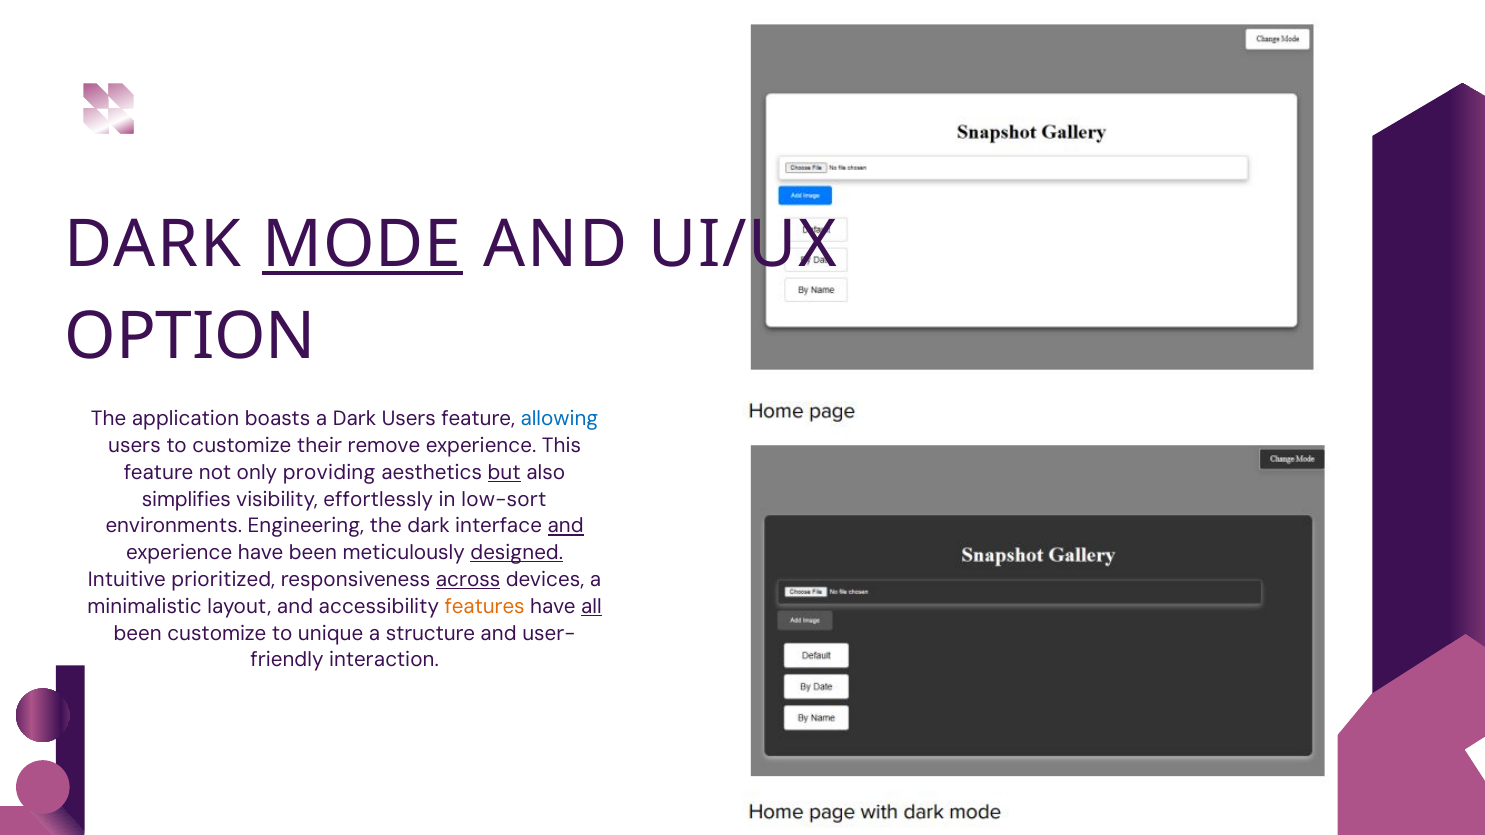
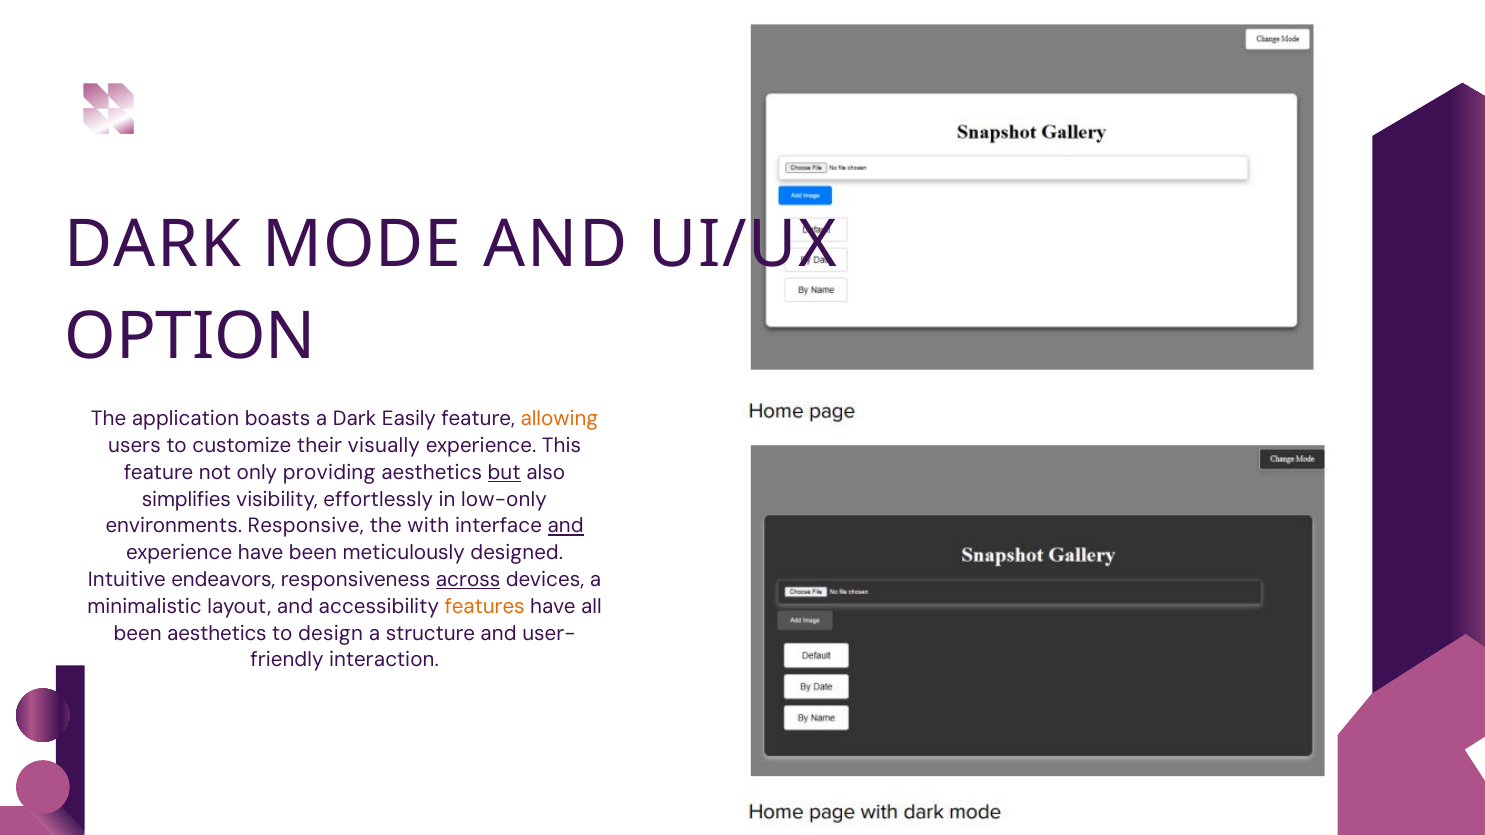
MODE underline: present -> none
Dark Users: Users -> Easily
allowing colour: blue -> orange
remove: remove -> visually
low-sort: low-sort -> low-only
Engineering: Engineering -> Responsive
the dark: dark -> with
designed underline: present -> none
prioritized: prioritized -> endeavors
all underline: present -> none
been customize: customize -> aesthetics
unique: unique -> design
